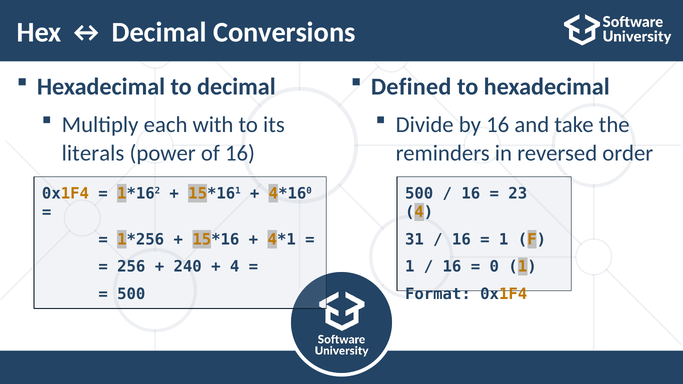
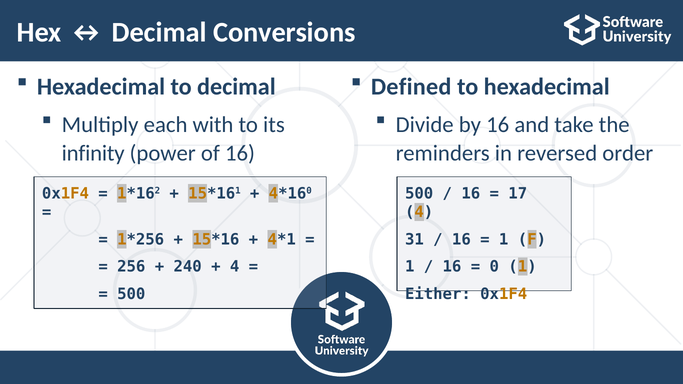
literals: literals -> infinity
23: 23 -> 17
Format: Format -> Either
